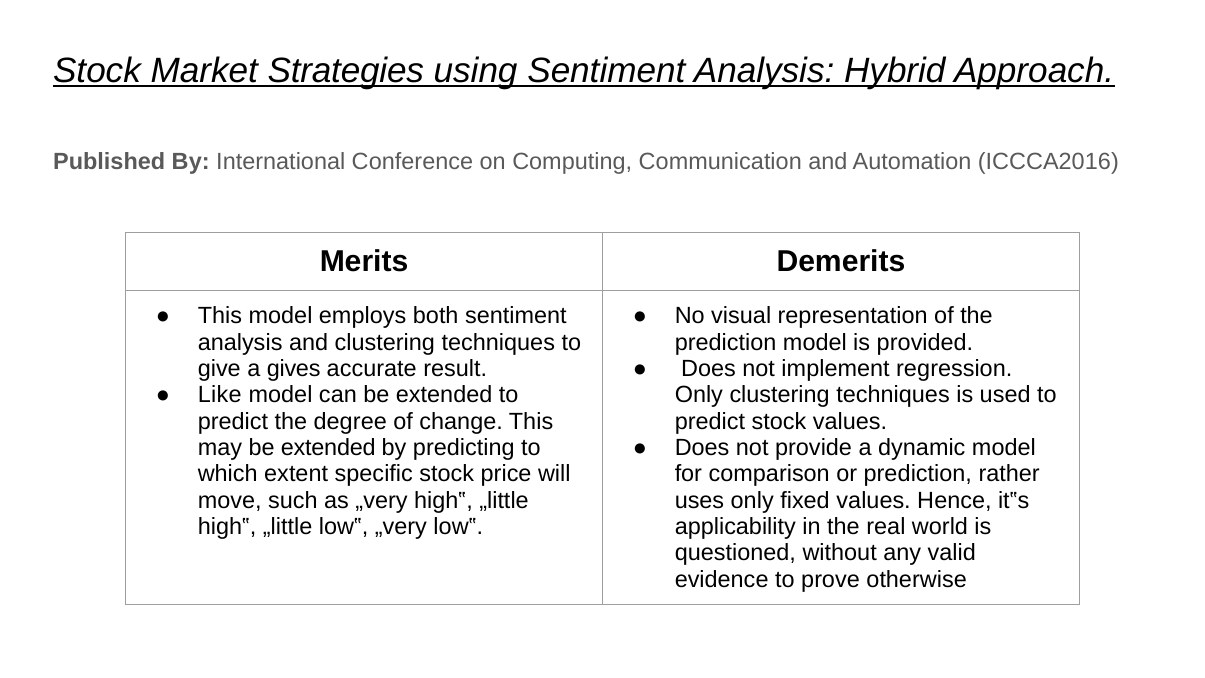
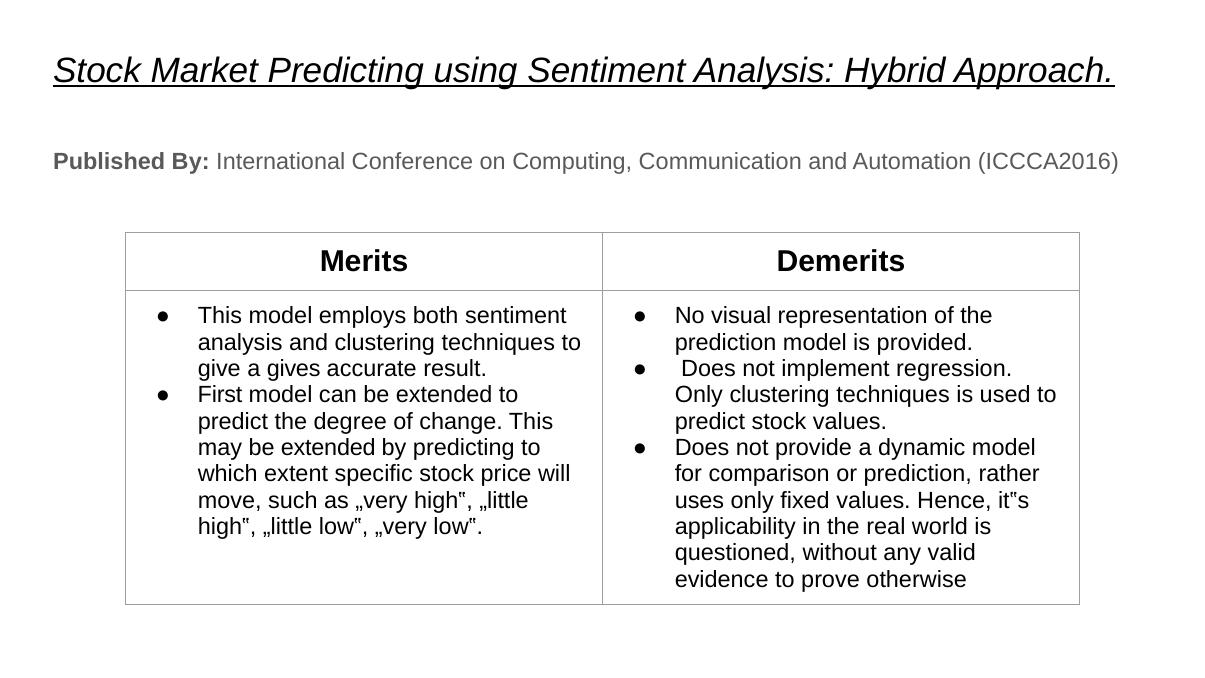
Market Strategies: Strategies -> Predicting
Like: Like -> First
